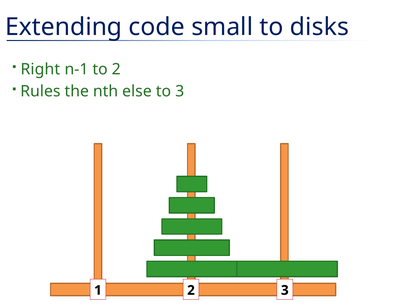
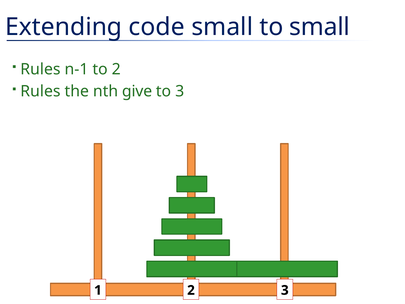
to disks: disks -> small
Right at (40, 69): Right -> Rules
else: else -> give
